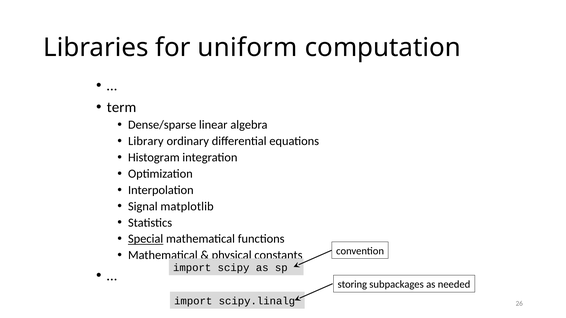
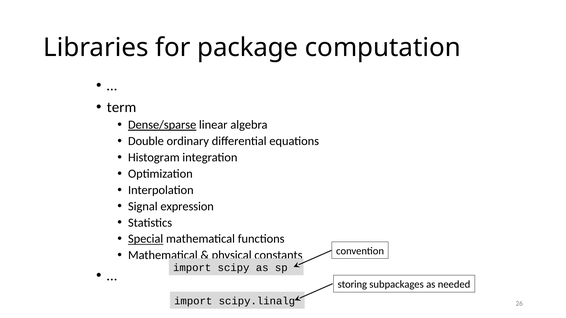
uniform: uniform -> package
Dense/sparse underline: none -> present
Library: Library -> Double
matplotlib: matplotlib -> expression
